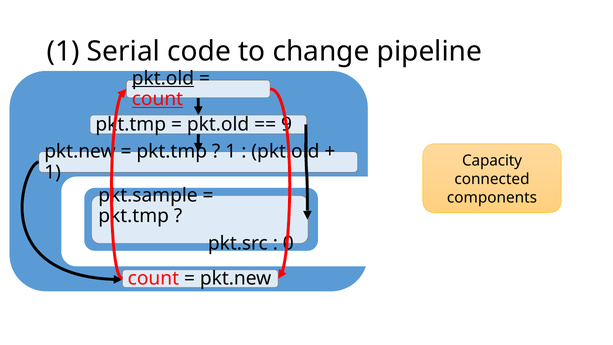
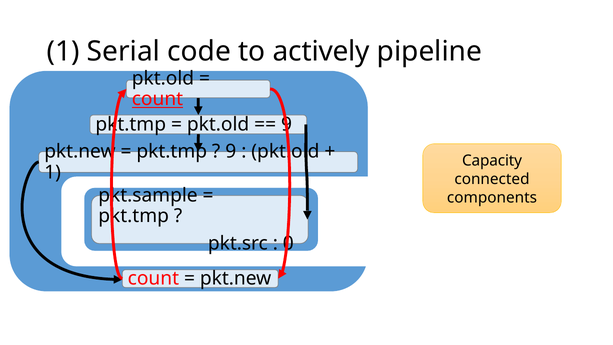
change: change -> actively
pkt.old at (163, 78) underline: present -> none
1 at (231, 151): 1 -> 9
